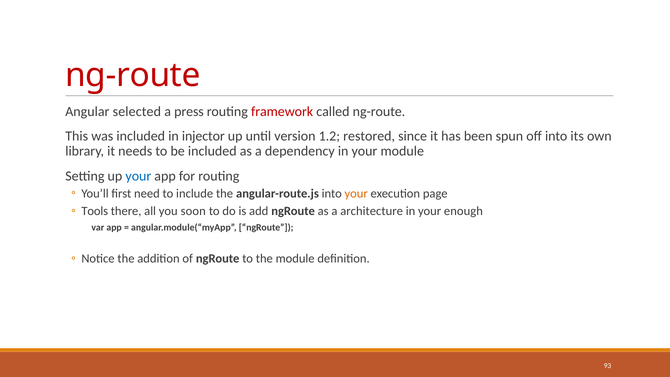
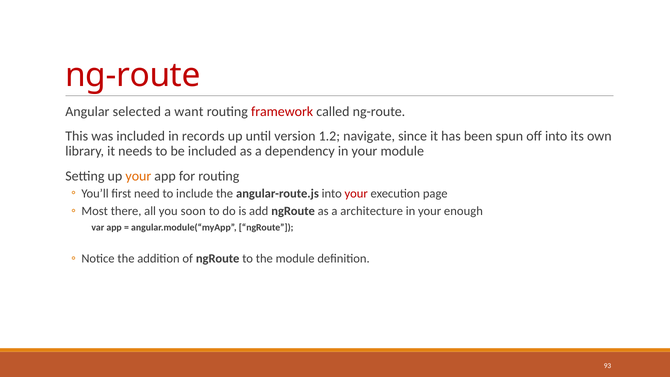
press: press -> want
injector: injector -> records
restored: restored -> navigate
your at (138, 176) colour: blue -> orange
your at (356, 193) colour: orange -> red
Tools: Tools -> Most
